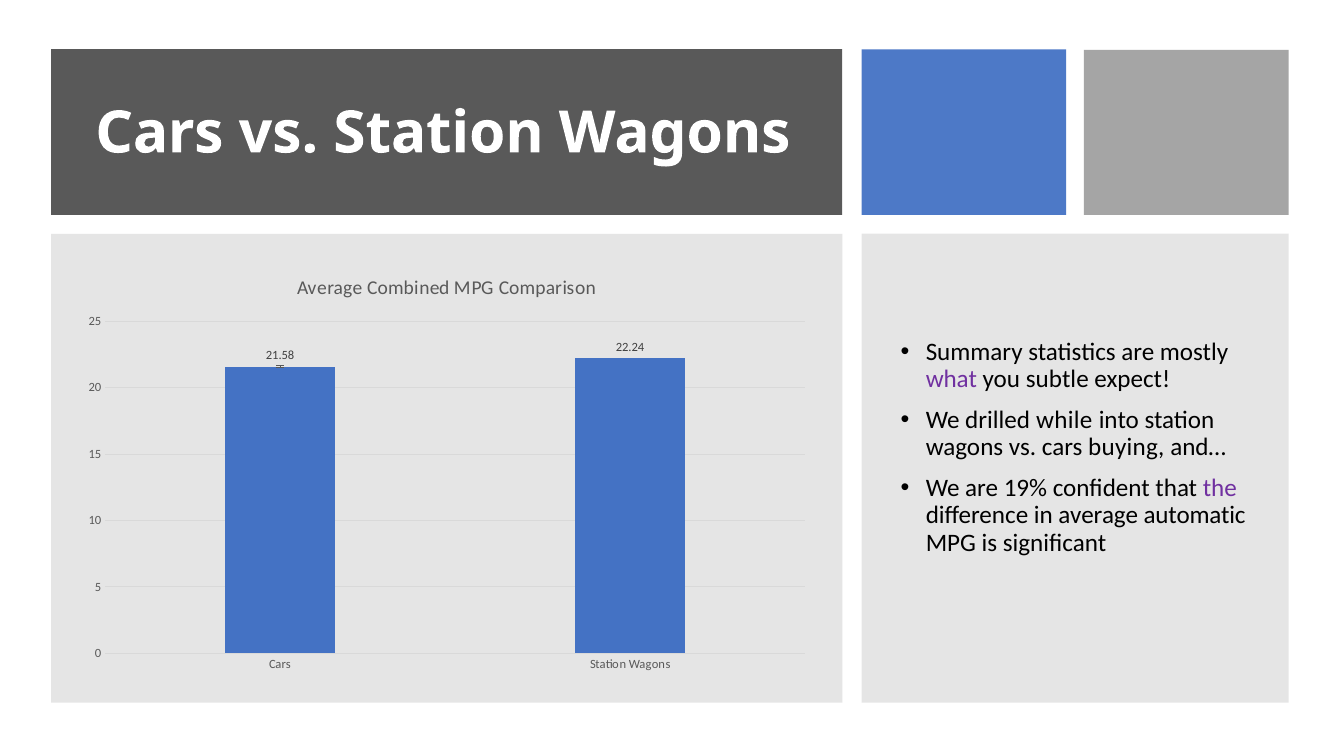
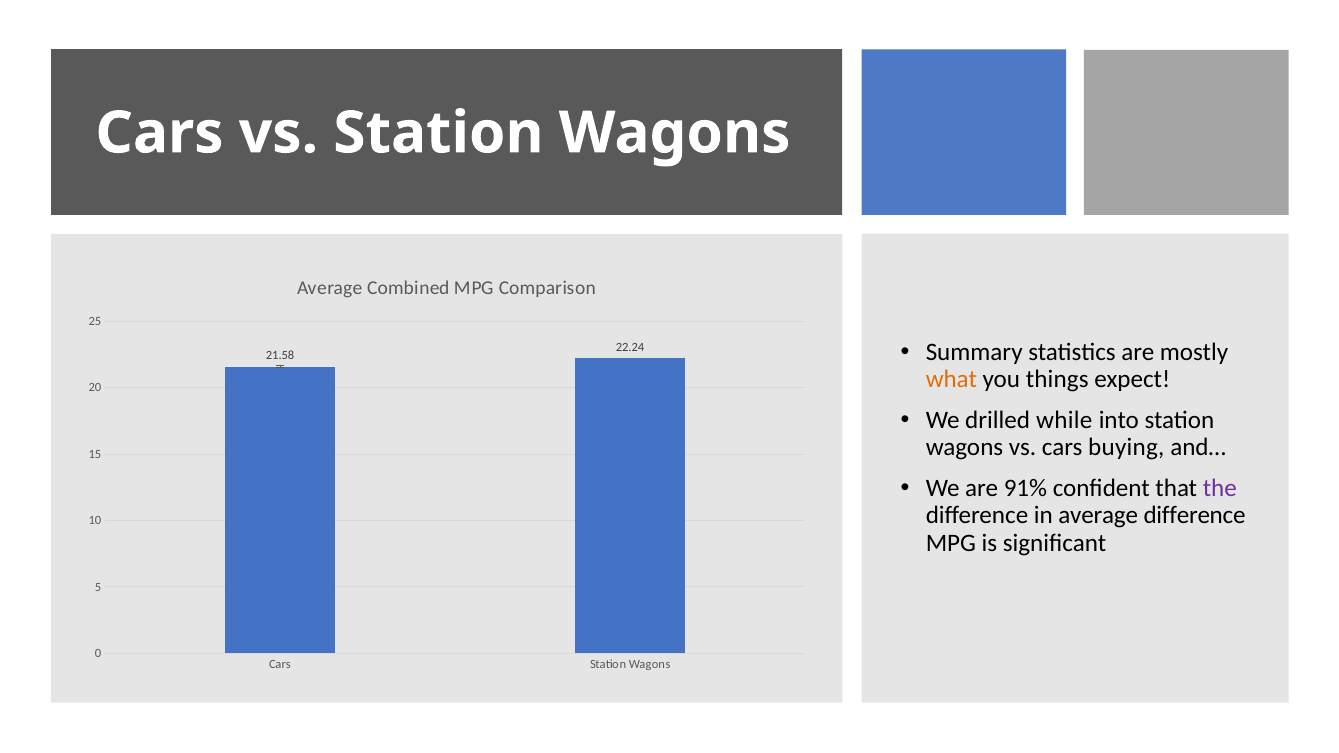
what colour: purple -> orange
subtle: subtle -> things
19%: 19% -> 91%
average automatic: automatic -> difference
